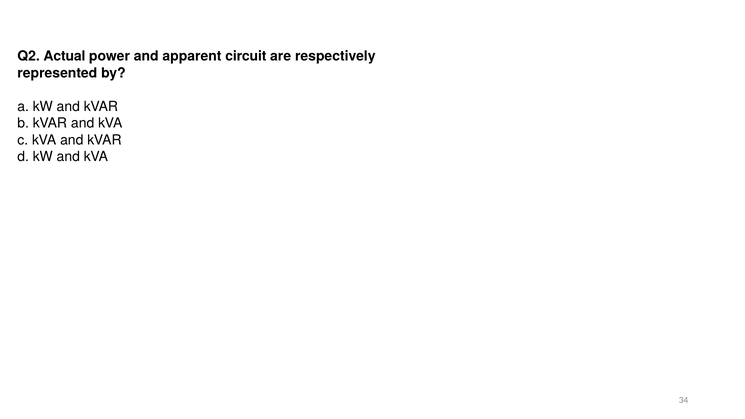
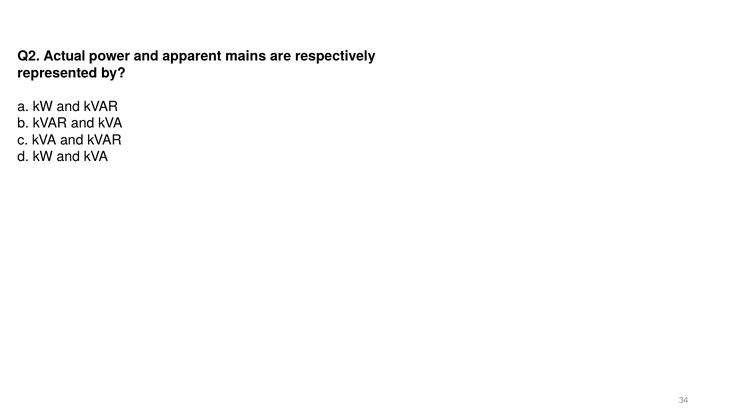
circuit: circuit -> mains
